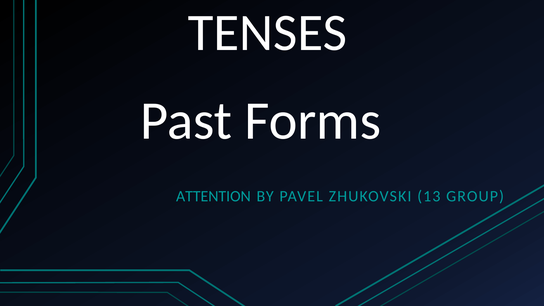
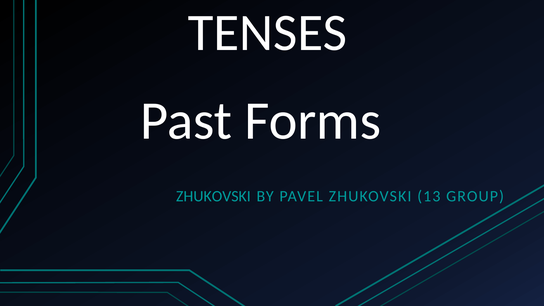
ATTENTION at (213, 196): ATTENTION -> ZHUKOVSKI
